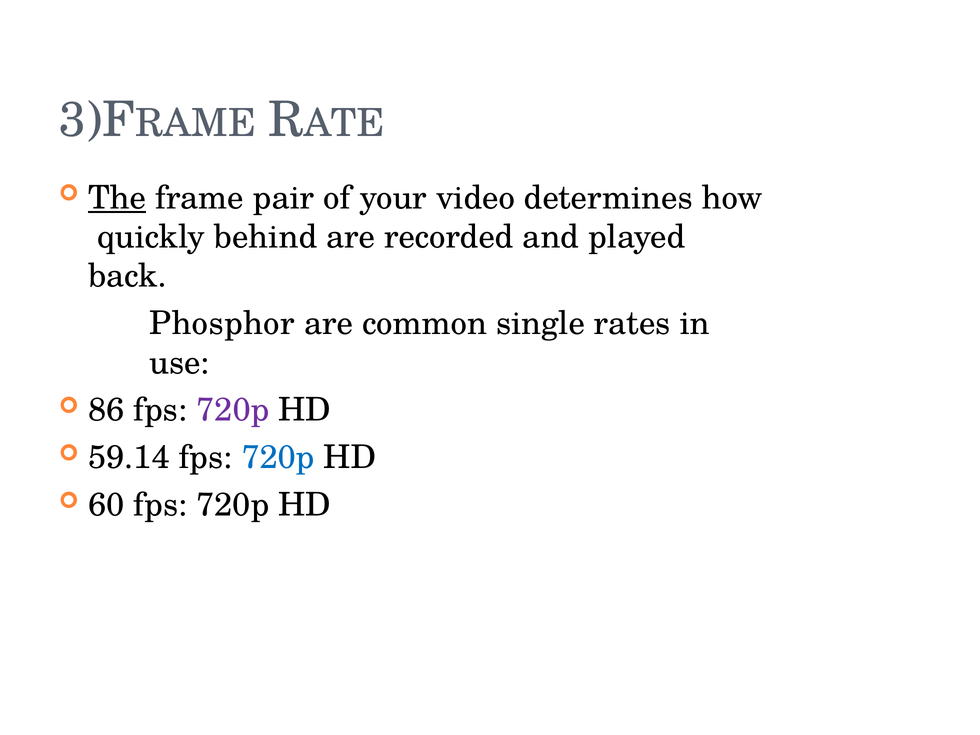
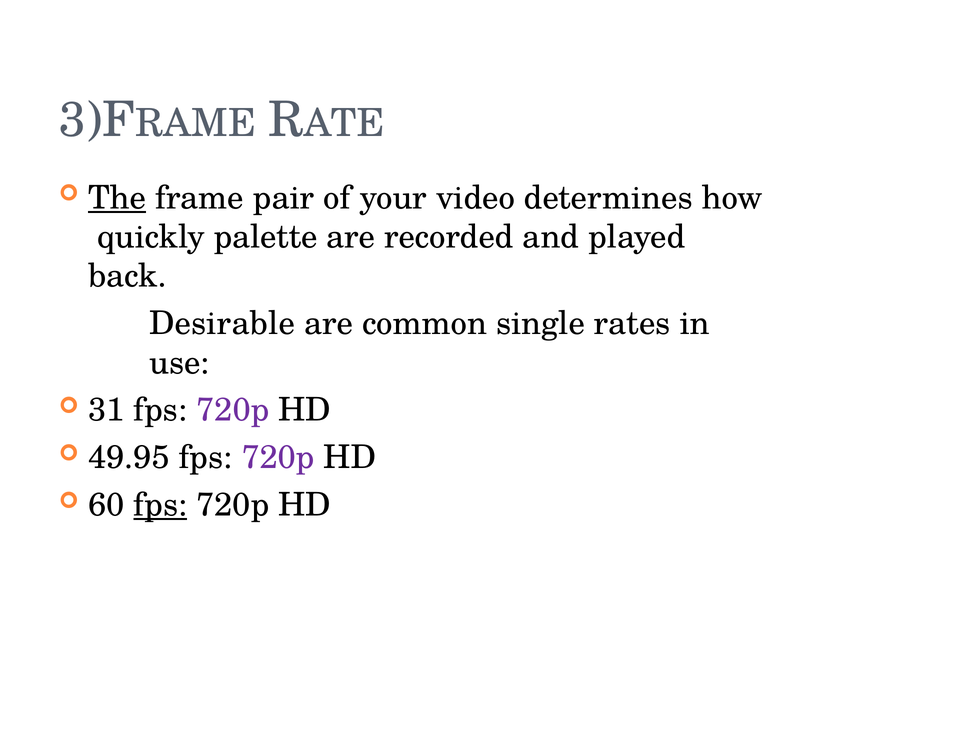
behind: behind -> palette
Phosphor: Phosphor -> Desirable
86: 86 -> 31
59.14: 59.14 -> 49.95
720p at (278, 458) colour: blue -> purple
fps at (160, 505) underline: none -> present
